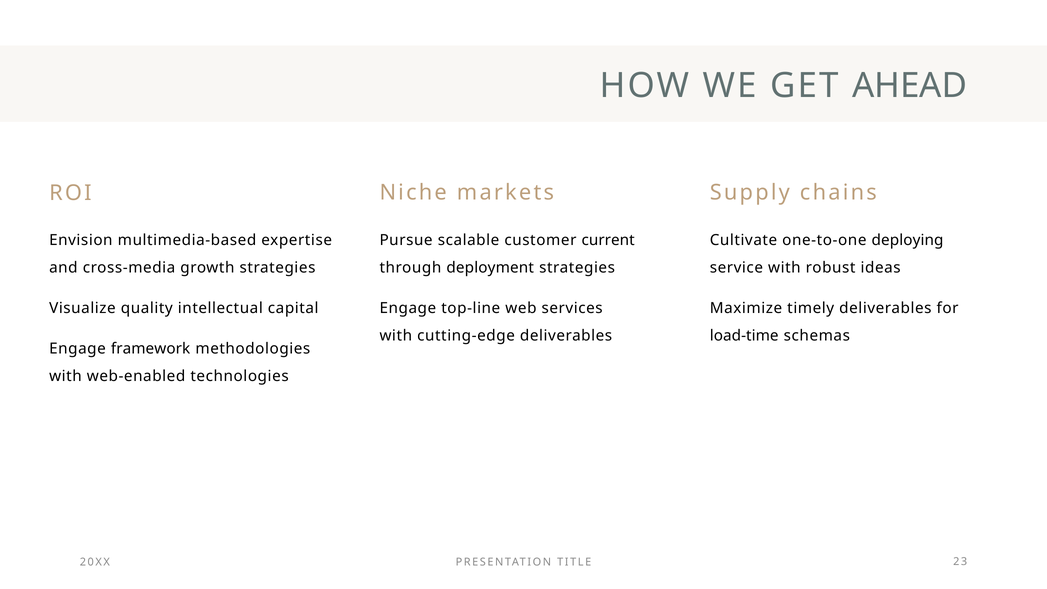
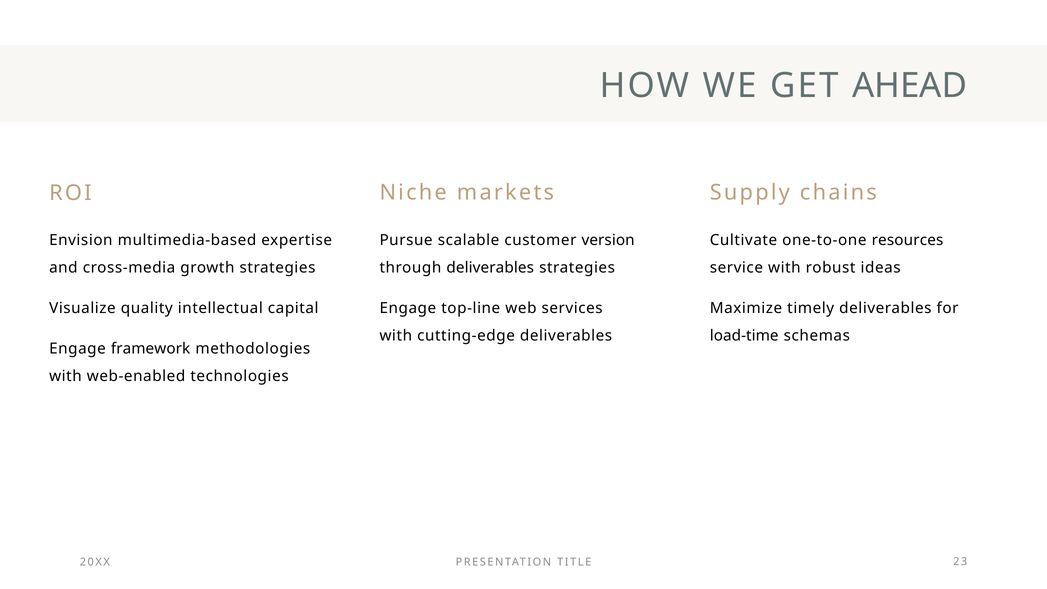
current: current -> version
deploying: deploying -> resources
through deployment: deployment -> deliverables
